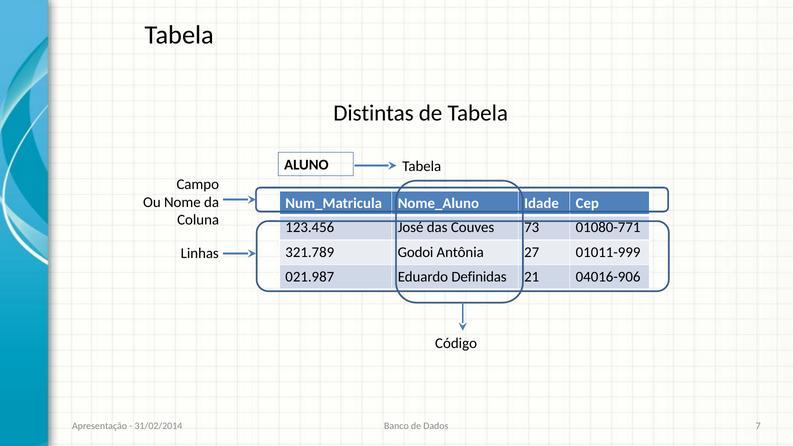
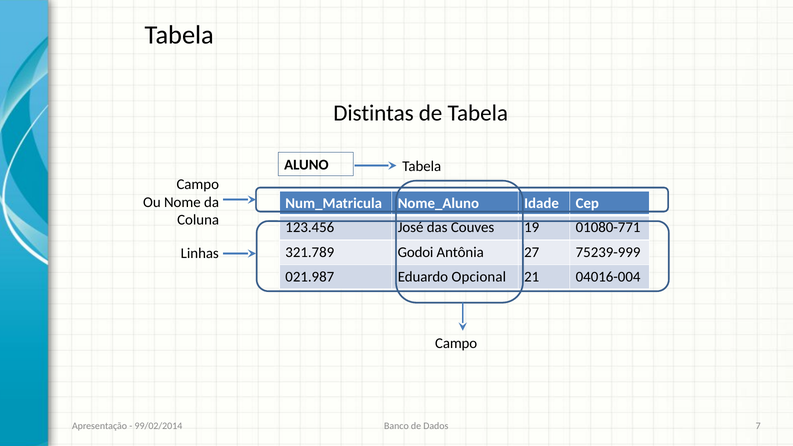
73: 73 -> 19
01011-999: 01011-999 -> 75239-999
Definidas: Definidas -> Opcional
04016-906: 04016-906 -> 04016-004
Código at (456, 344): Código -> Campo
31/02/2014: 31/02/2014 -> 99/02/2014
